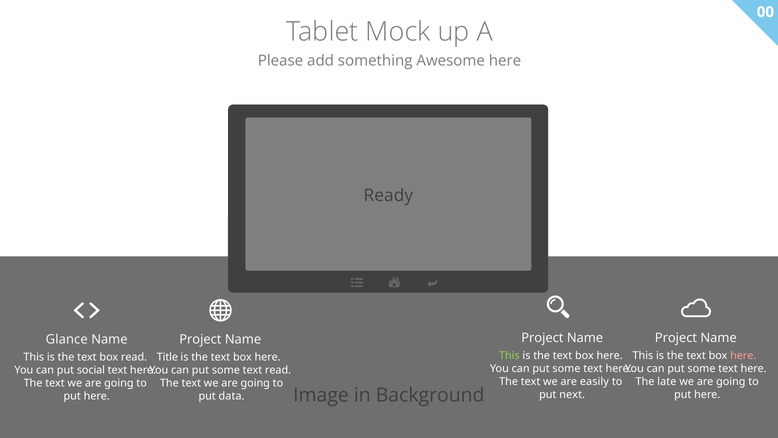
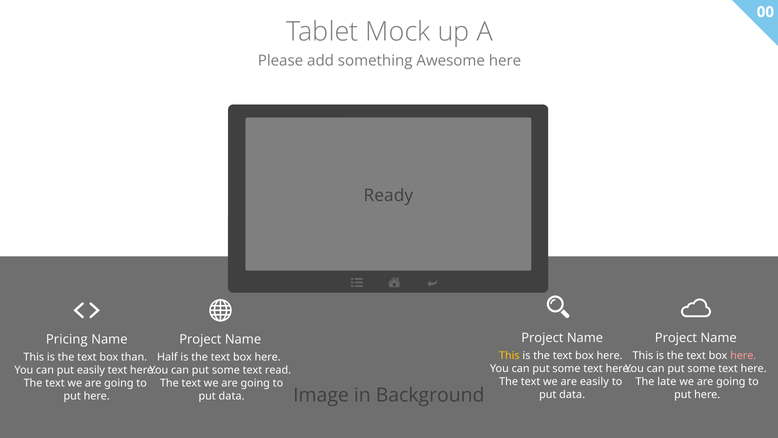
Glance: Glance -> Pricing
This at (509, 355) colour: light green -> yellow
box read: read -> than
Title: Title -> Half
put social: social -> easily
next at (572, 394): next -> data
